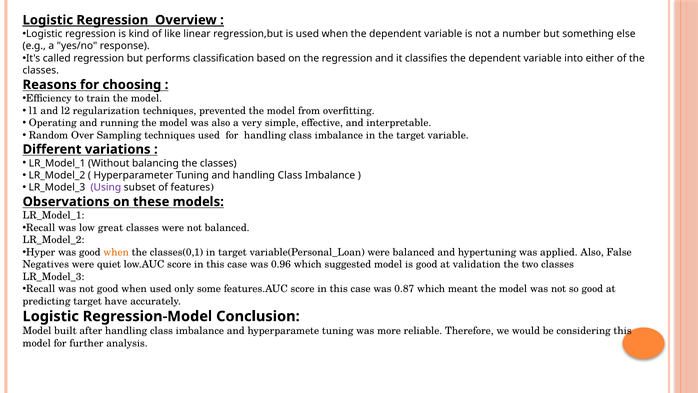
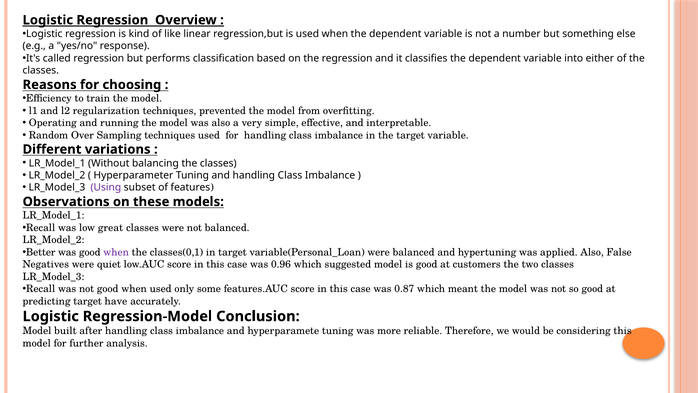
Hyper: Hyper -> Better
when at (116, 252) colour: orange -> purple
validation: validation -> customers
